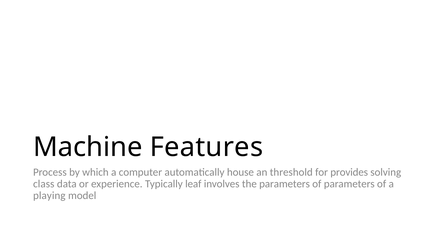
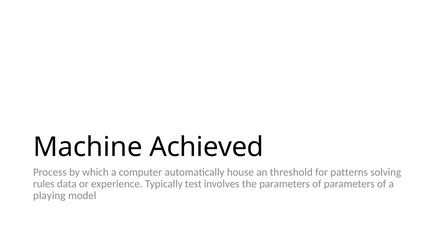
Features: Features -> Achieved
provides: provides -> patterns
class: class -> rules
leaf: leaf -> test
